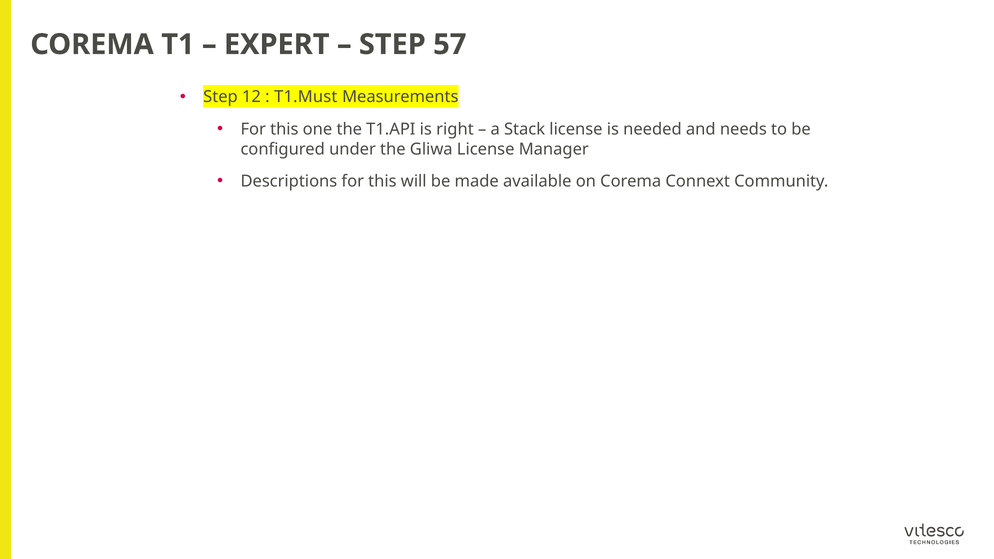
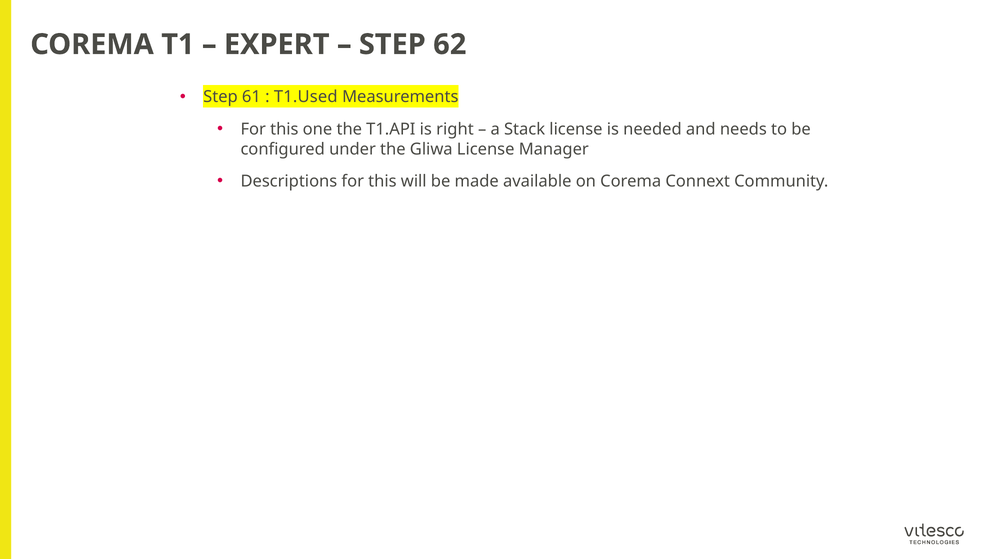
57: 57 -> 62
12: 12 -> 61
T1.Must: T1.Must -> T1.Used
